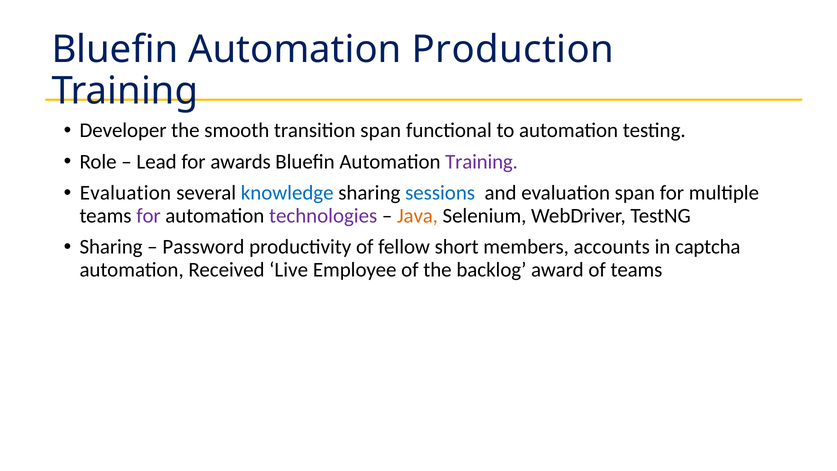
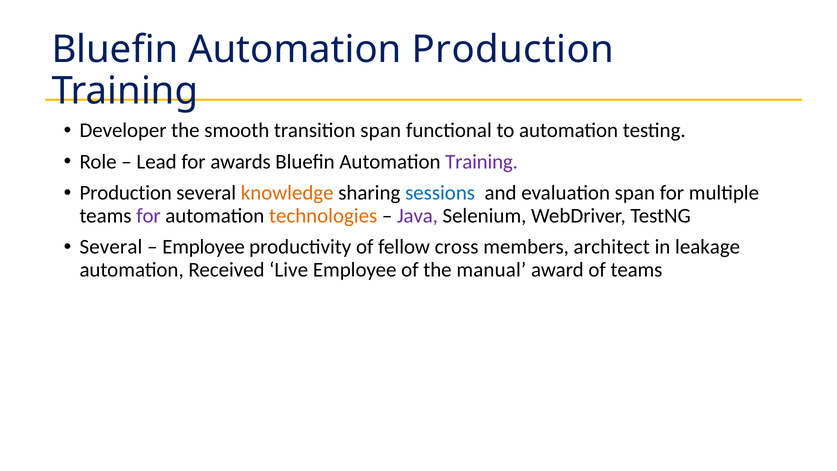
Evaluation at (125, 193): Evaluation -> Production
knowledge colour: blue -> orange
technologies colour: purple -> orange
Java colour: orange -> purple
Sharing at (111, 247): Sharing -> Several
Password at (203, 247): Password -> Employee
short: short -> cross
accounts: accounts -> architect
captcha: captcha -> leakage
backlog: backlog -> manual
